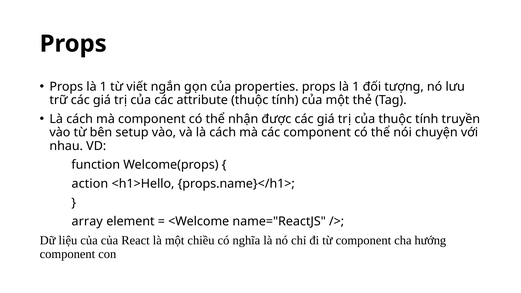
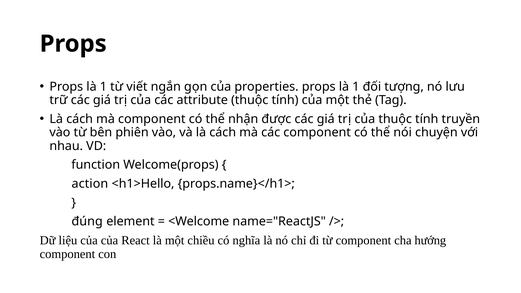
setup: setup -> phiên
array: array -> đúng
